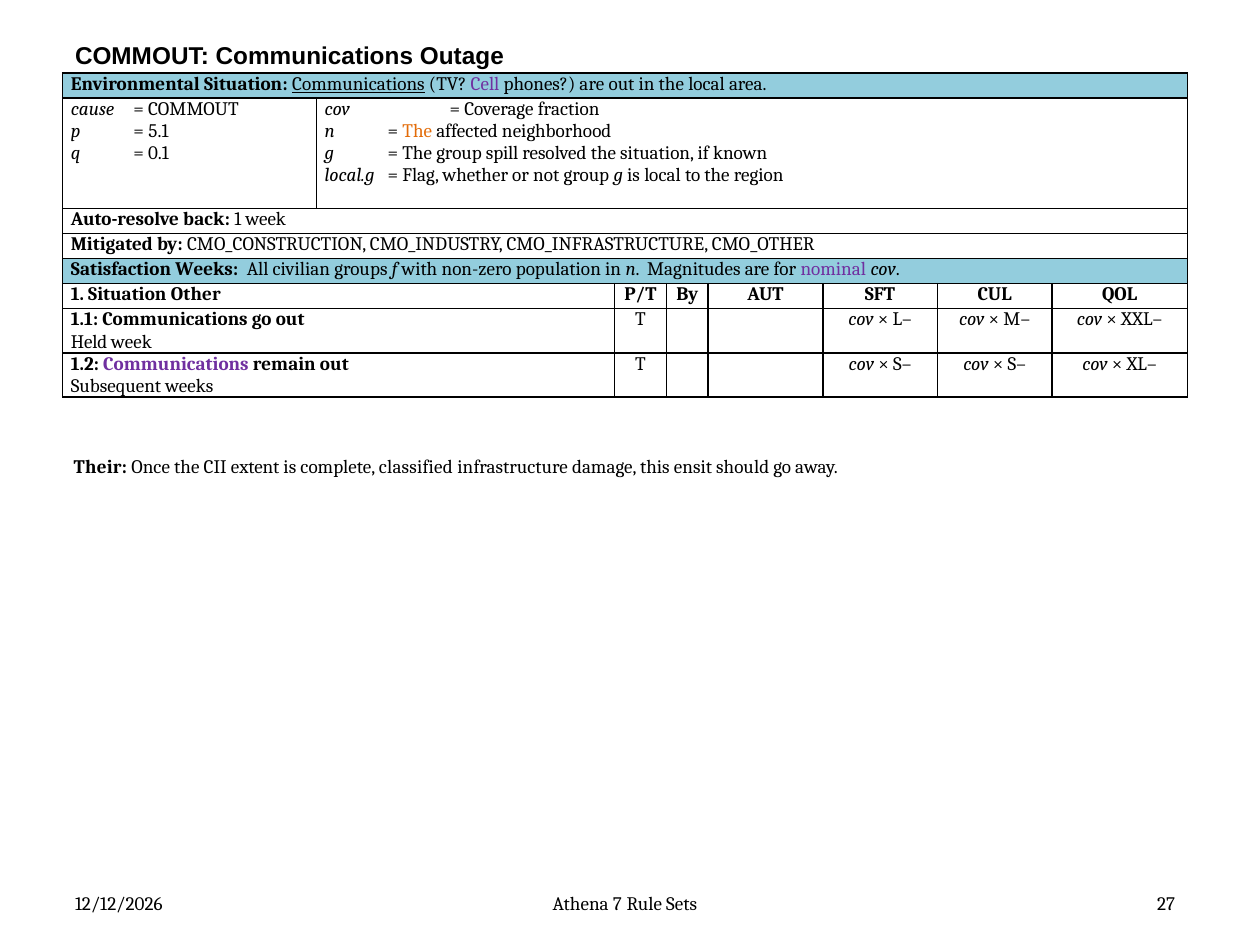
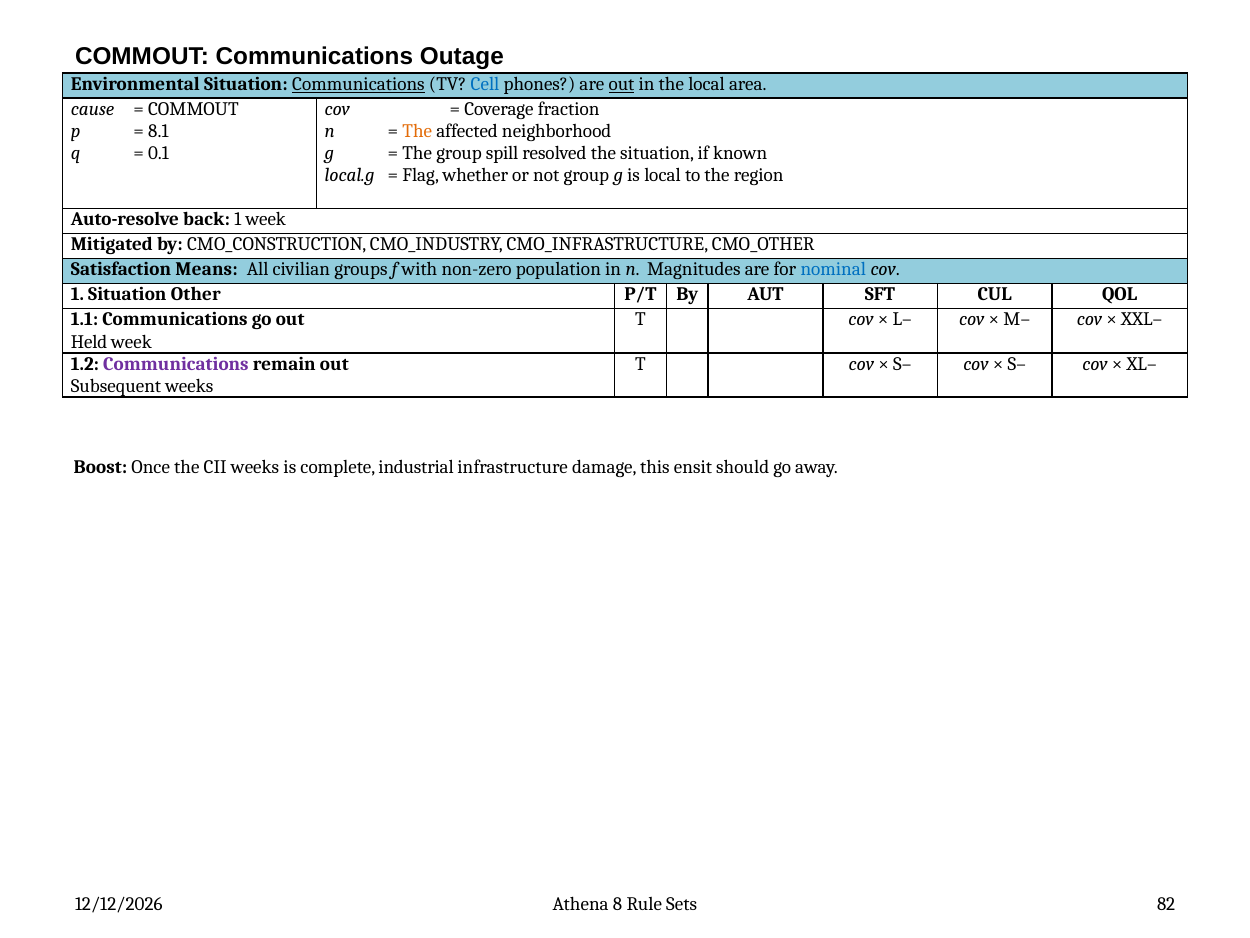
Cell colour: purple -> blue
out at (622, 84) underline: none -> present
5.1: 5.1 -> 8.1
Satisfaction Weeks: Weeks -> Means
nominal colour: purple -> blue
Their: Their -> Boost
CII extent: extent -> weeks
classified: classified -> industrial
7: 7 -> 8
27: 27 -> 82
